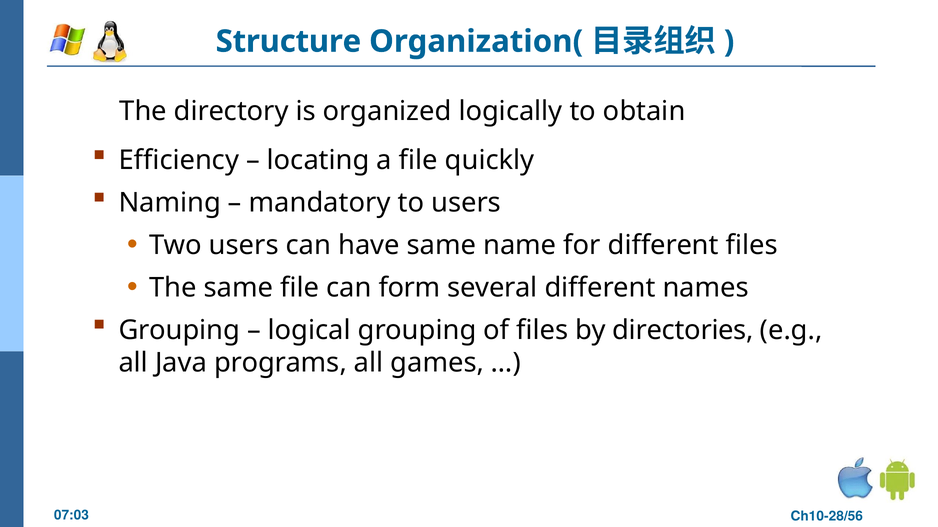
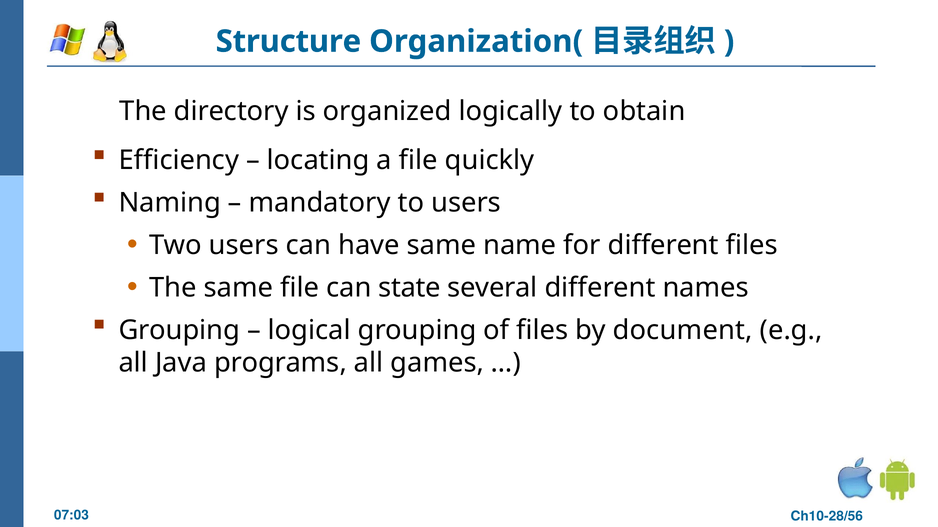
form: form -> state
directories: directories -> document
